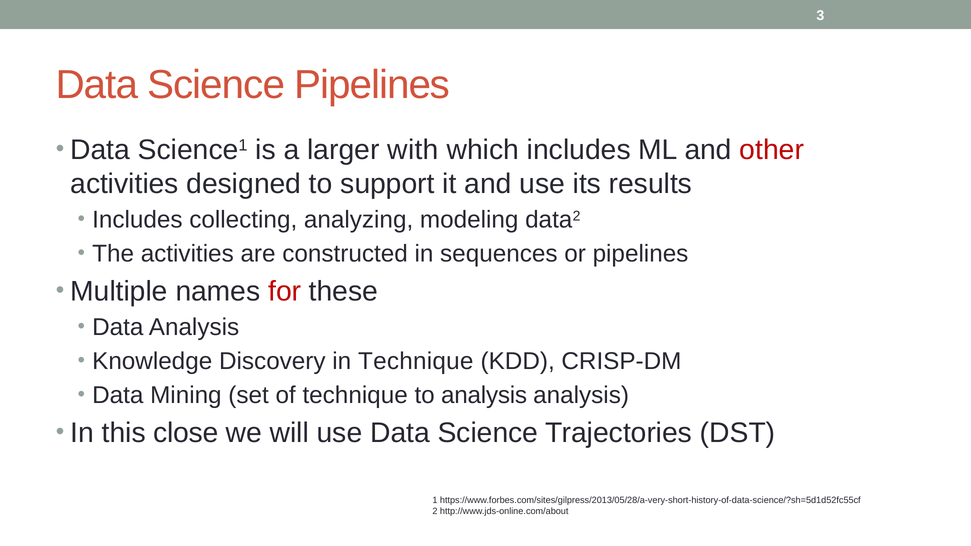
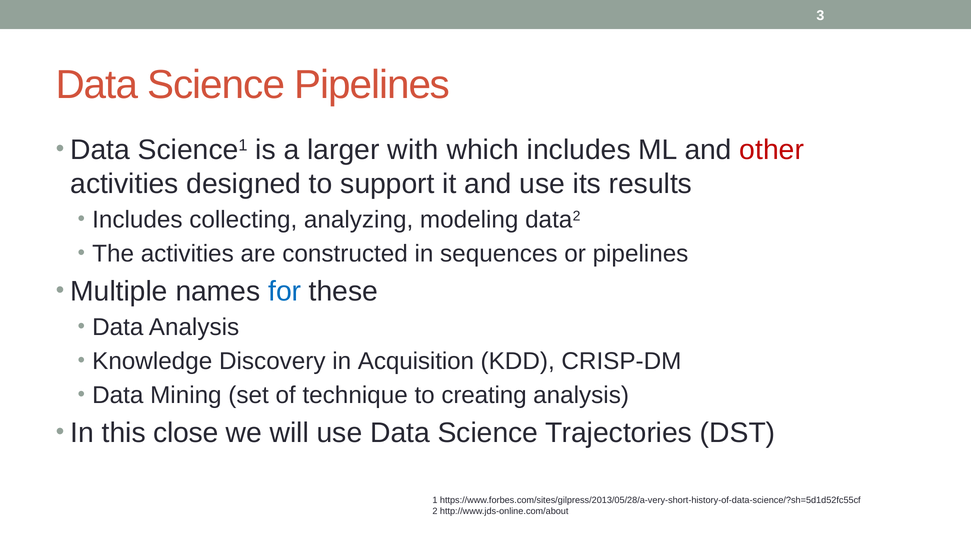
for colour: red -> blue
in Technique: Technique -> Acquisition
to analysis: analysis -> creating
